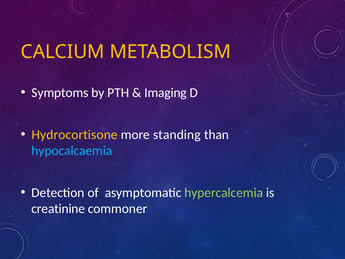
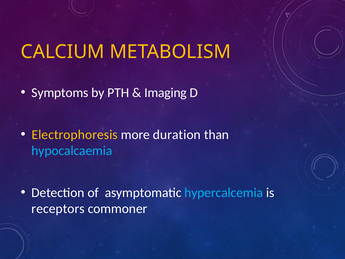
Hydrocortisone: Hydrocortisone -> Electrophoresis
standing: standing -> duration
hypercalcemia colour: light green -> light blue
creatinine: creatinine -> receptors
